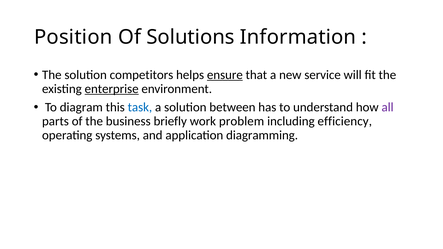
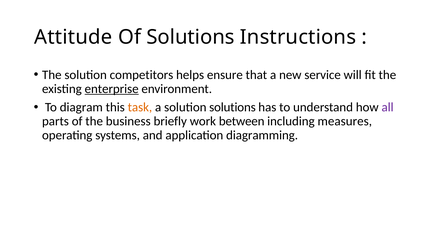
Position: Position -> Attitude
Information: Information -> Instructions
ensure underline: present -> none
task colour: blue -> orange
solution between: between -> solutions
problem: problem -> between
efficiency: efficiency -> measures
